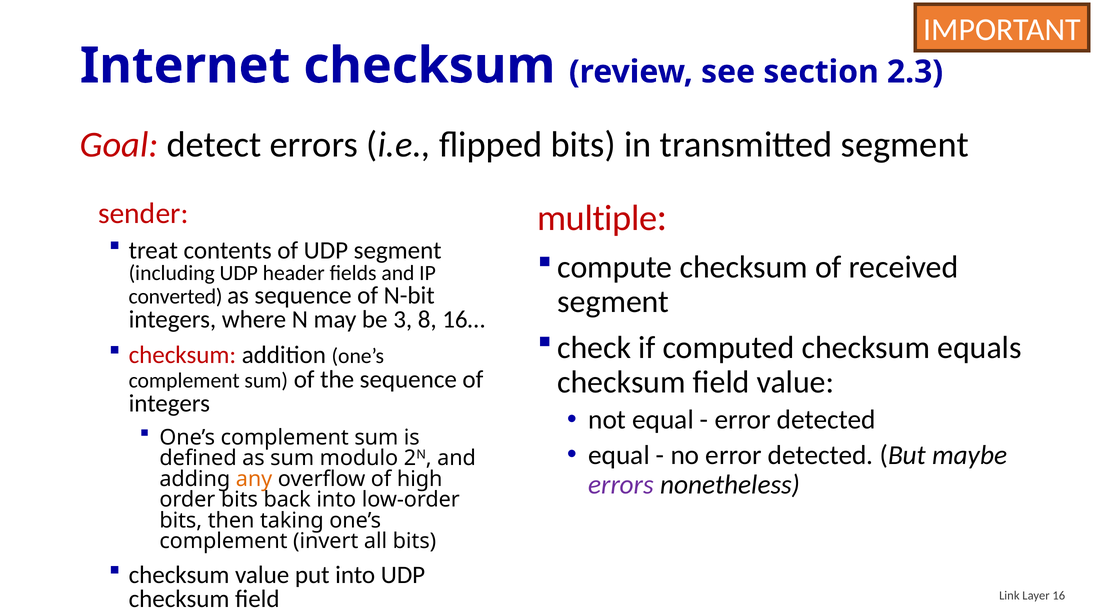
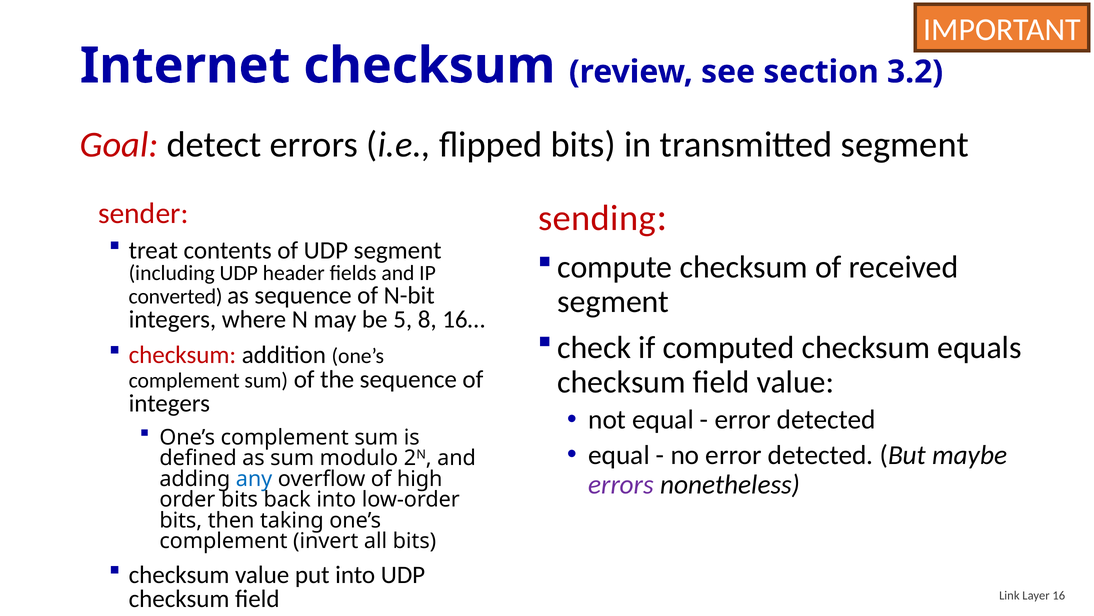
2.3: 2.3 -> 3.2
multiple: multiple -> sending
3: 3 -> 5
any colour: orange -> blue
